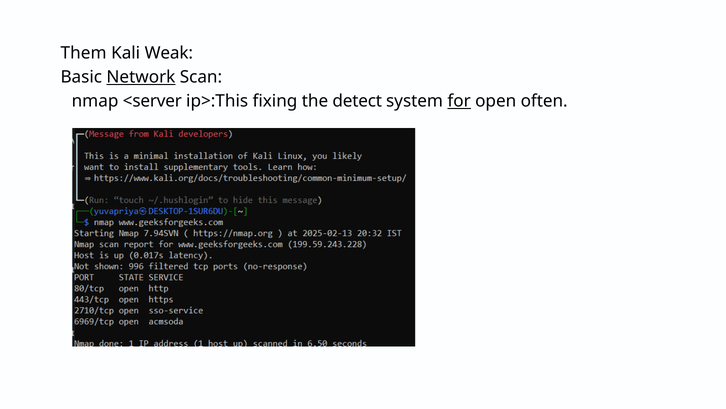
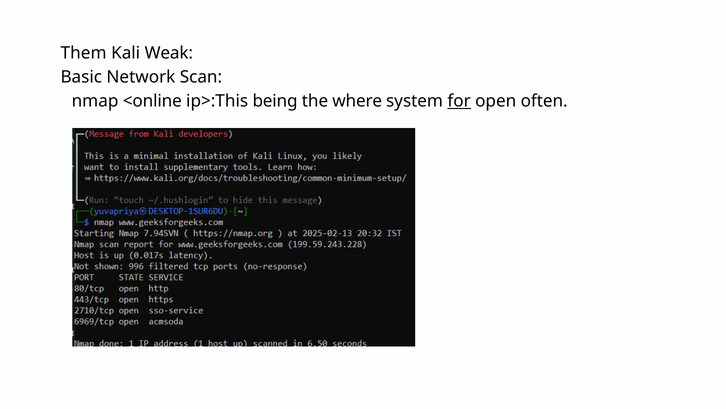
Network underline: present -> none
<server: <server -> <online
fixing: fixing -> being
detect: detect -> where
